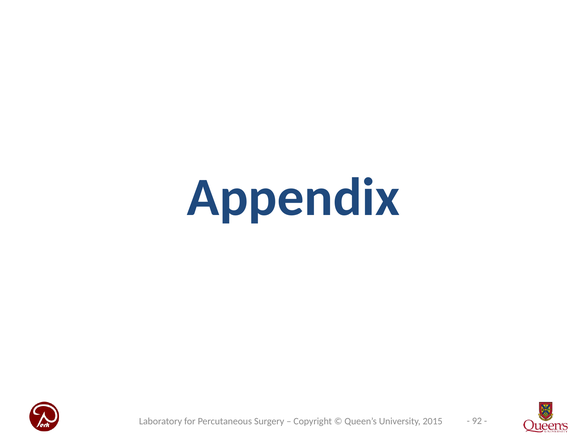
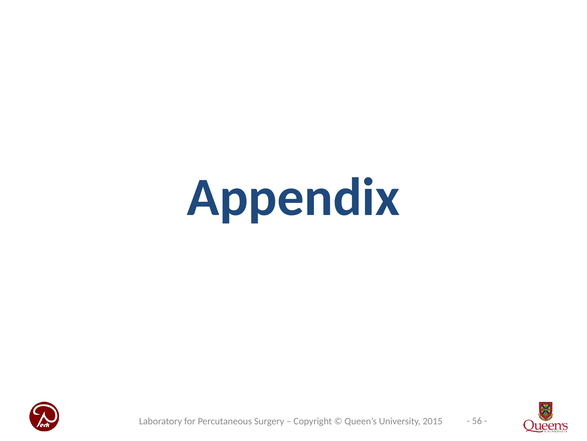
92: 92 -> 56
